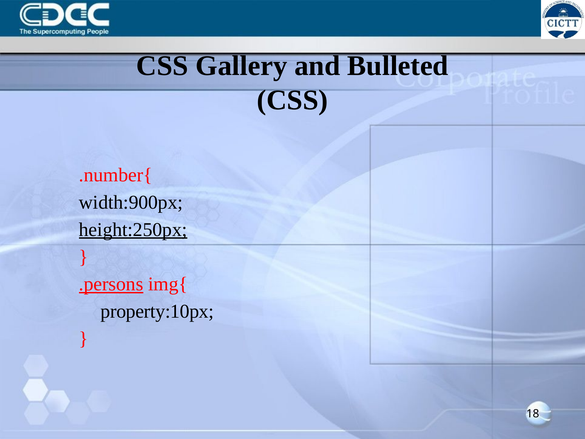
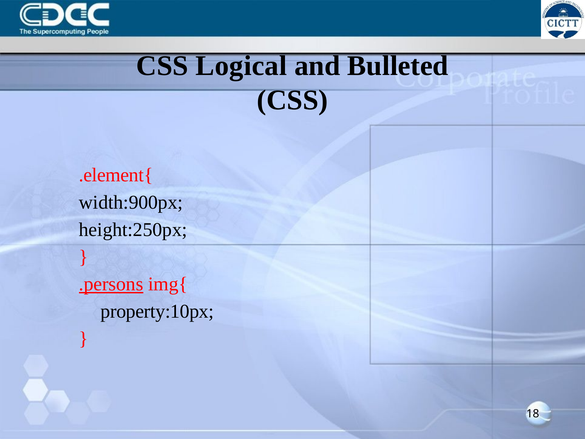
Gallery: Gallery -> Logical
.number{: .number{ -> .element{
height:250px underline: present -> none
